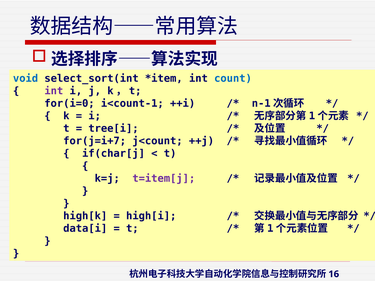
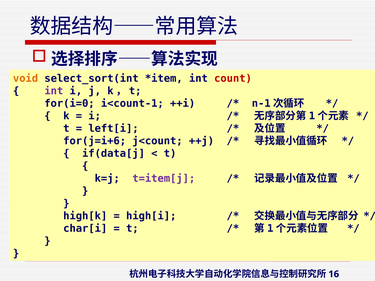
void colour: blue -> orange
count colour: blue -> red
tree[i: tree[i -> left[i
for(j=i+7: for(j=i+7 -> for(j=i+6
if(char[j: if(char[j -> if(data[j
data[i: data[i -> char[i
